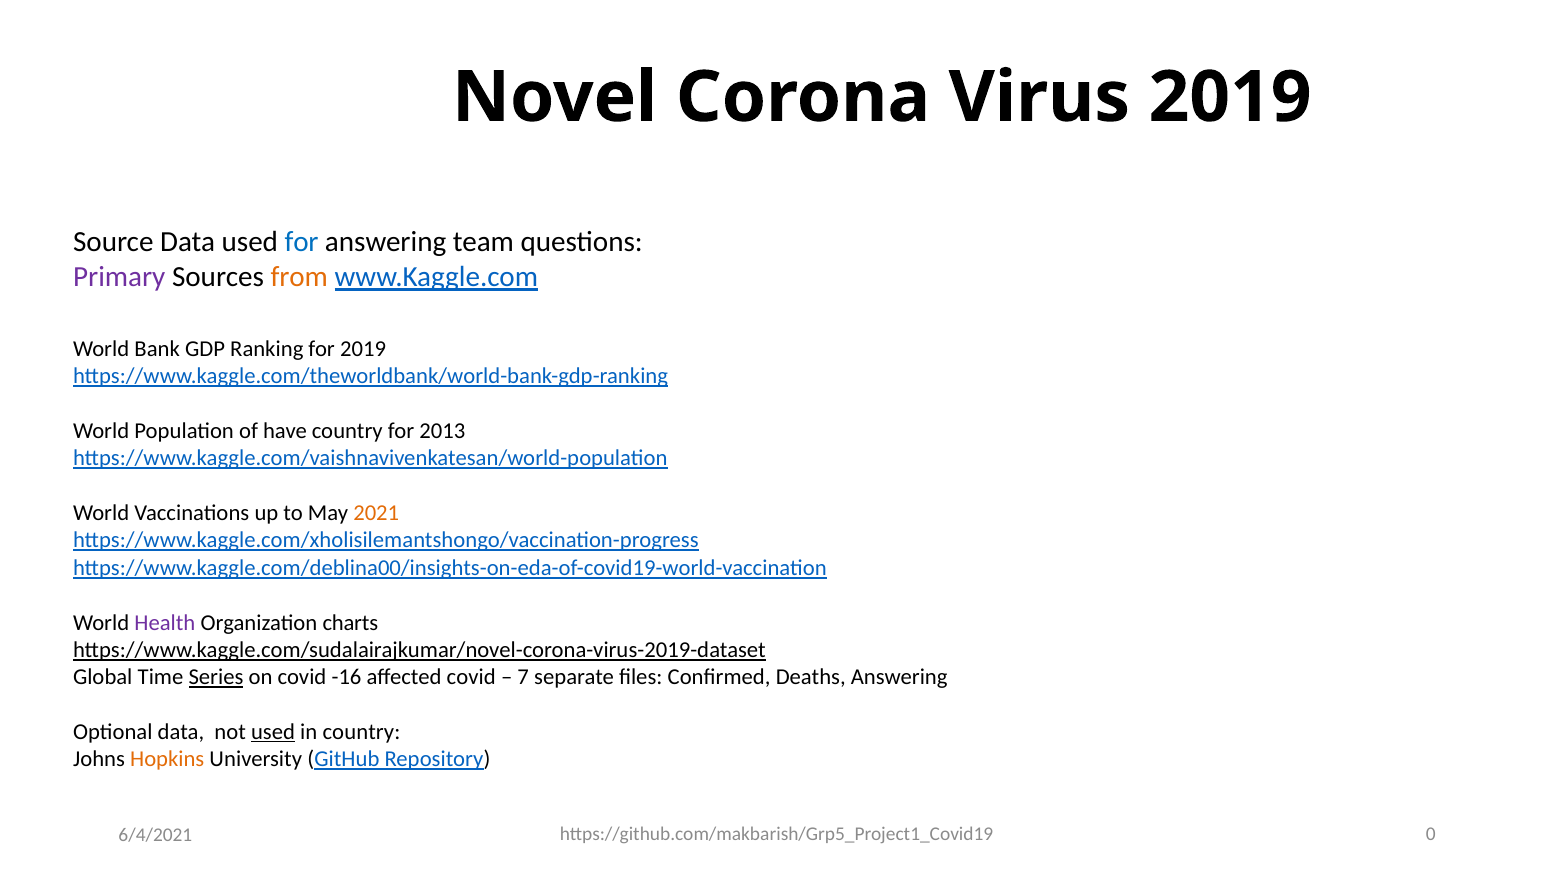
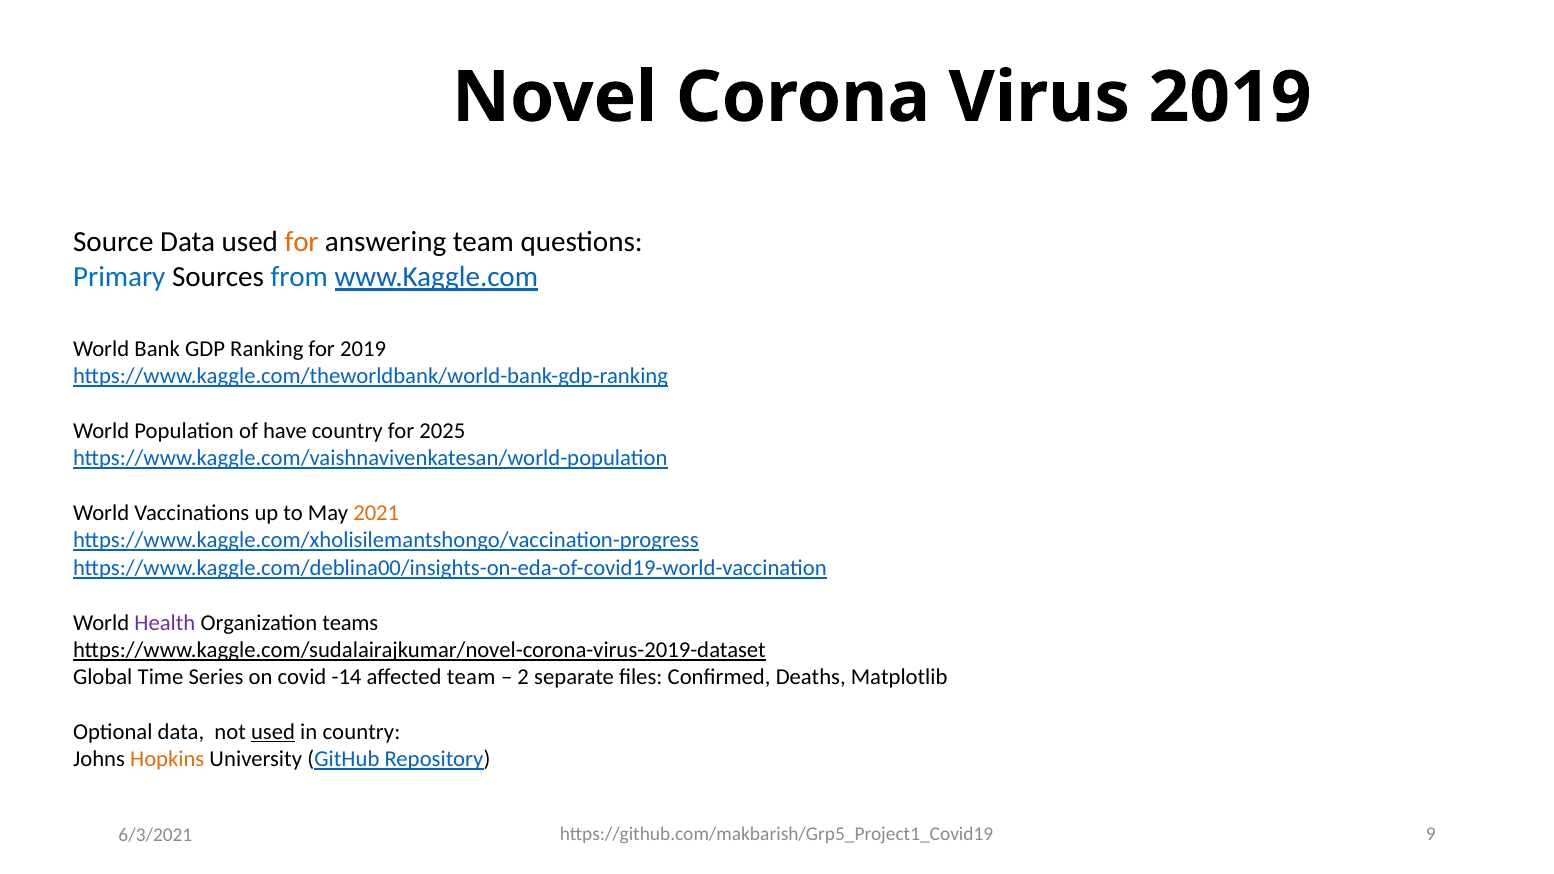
for at (302, 242) colour: blue -> orange
Primary colour: purple -> blue
from colour: orange -> blue
2013: 2013 -> 2025
charts: charts -> teams
Series underline: present -> none
-16: -16 -> -14
affected covid: covid -> team
7: 7 -> 2
Deaths Answering: Answering -> Matplotlib
0: 0 -> 9
6/4/2021: 6/4/2021 -> 6/3/2021
